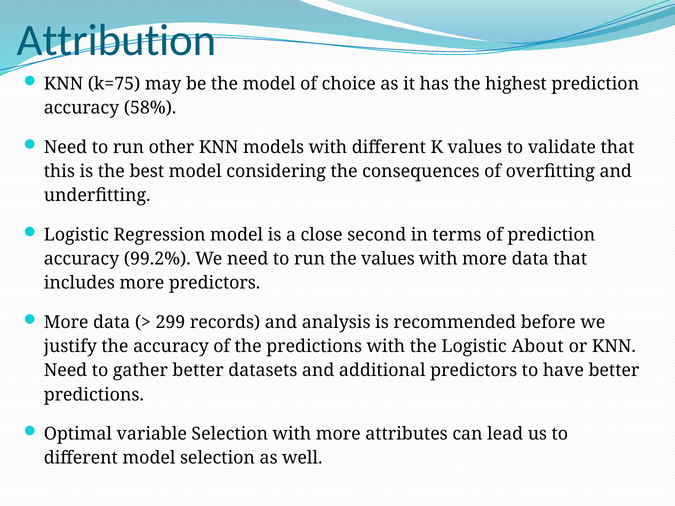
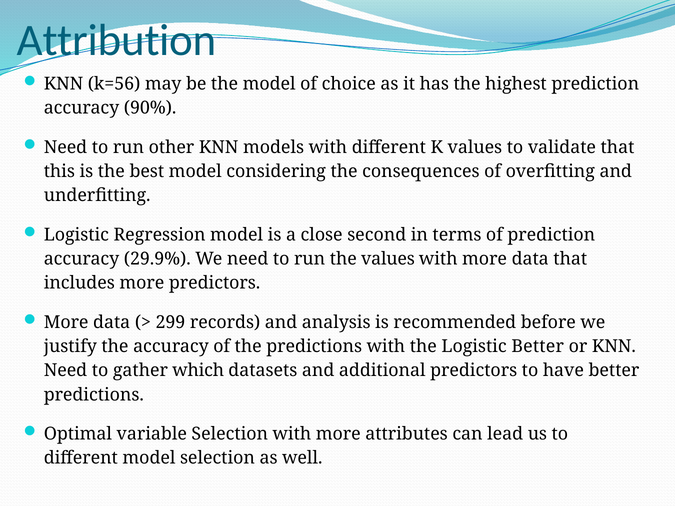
k=75: k=75 -> k=56
58%: 58% -> 90%
99.2%: 99.2% -> 29.9%
Logistic About: About -> Better
gather better: better -> which
